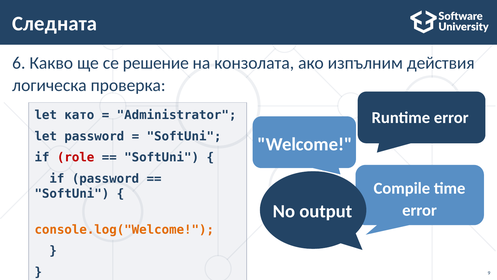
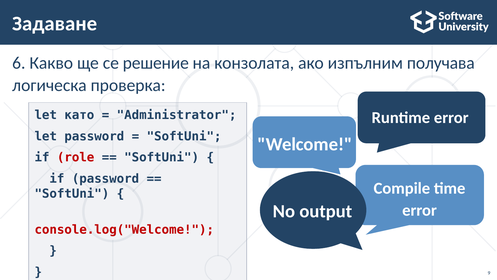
Следната: Следната -> Задаване
действия: действия -> получава
console.log("Welcome colour: orange -> red
